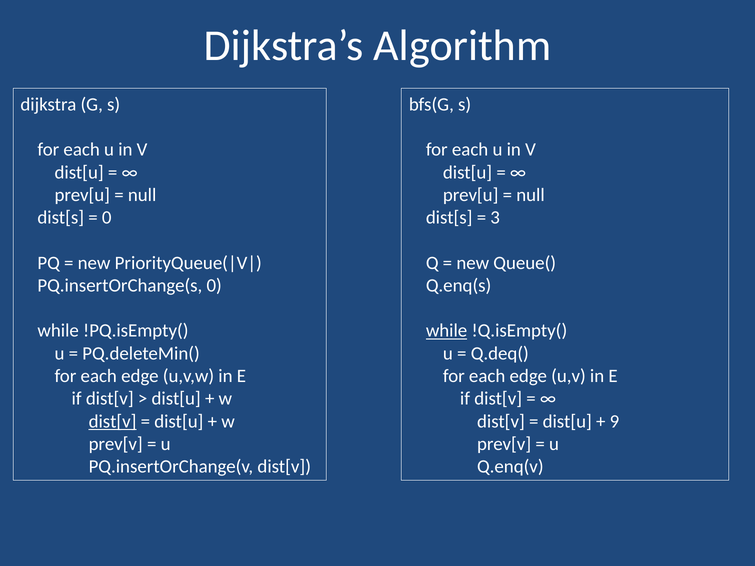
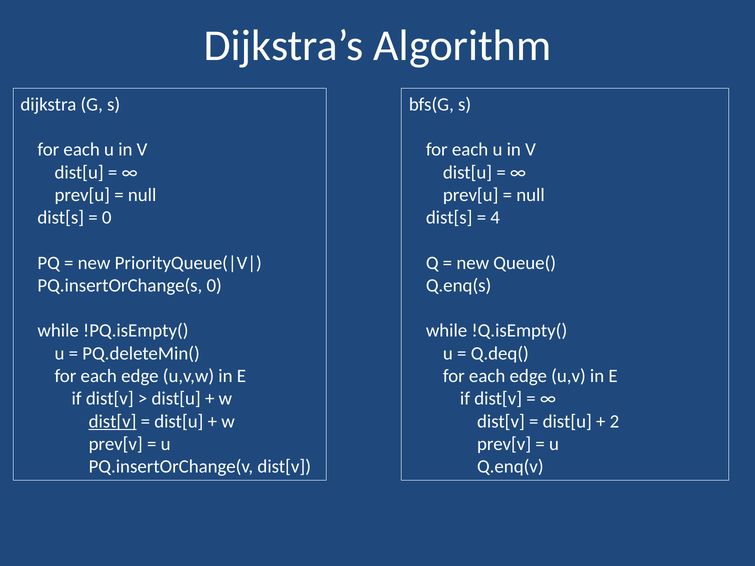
3: 3 -> 4
while at (447, 331) underline: present -> none
9: 9 -> 2
